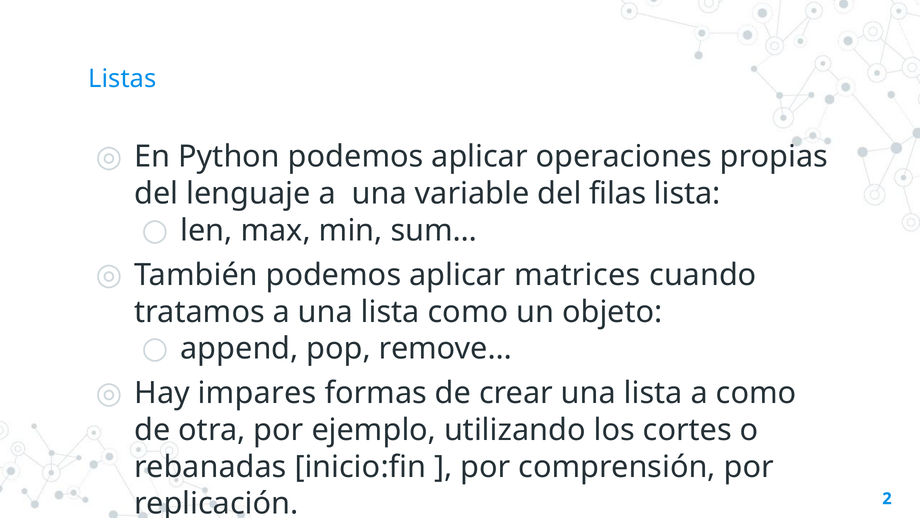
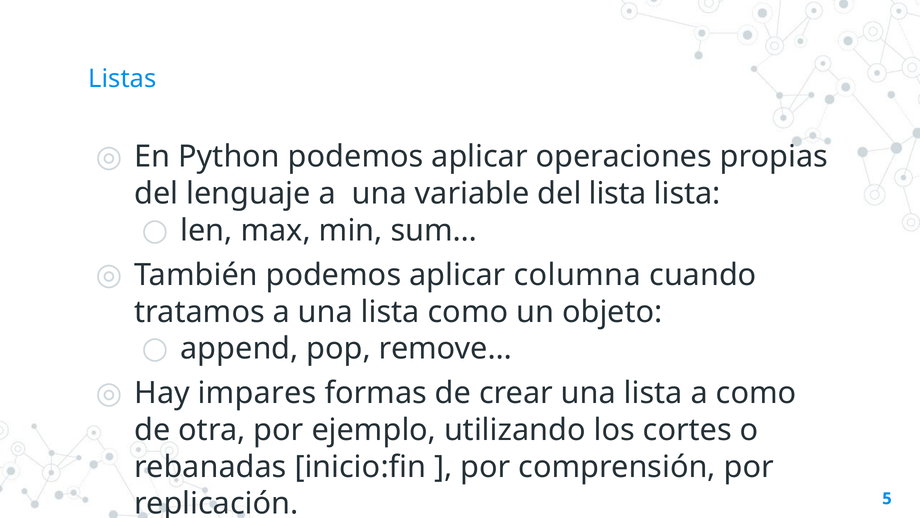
del filas: filas -> lista
matrices: matrices -> columna
2: 2 -> 5
